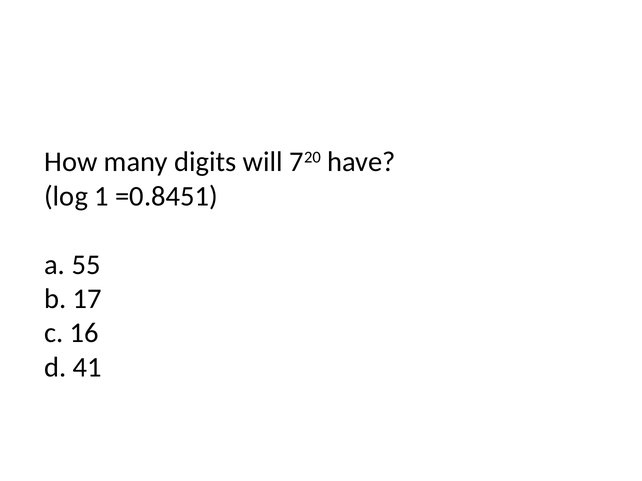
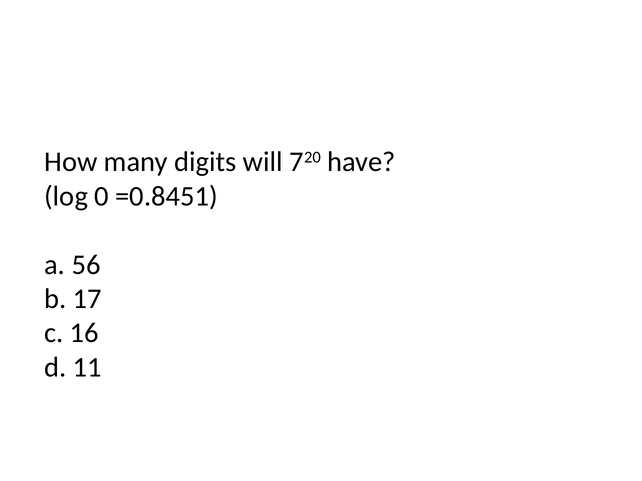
1: 1 -> 0
55: 55 -> 56
41: 41 -> 11
